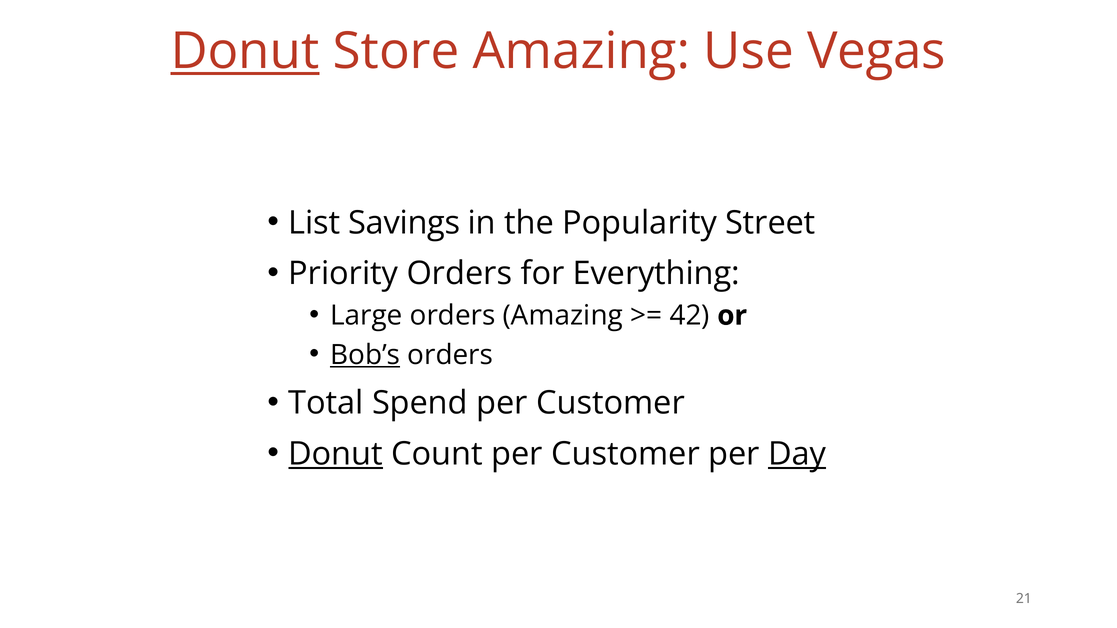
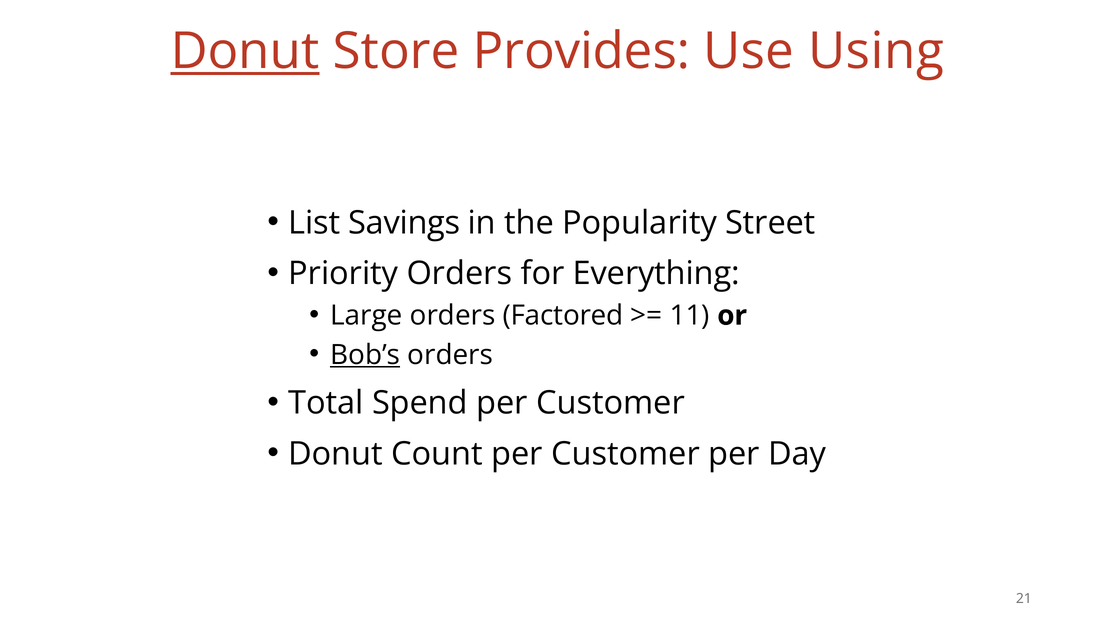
Store Amazing: Amazing -> Provides
Vegas: Vegas -> Using
orders Amazing: Amazing -> Factored
42: 42 -> 11
Donut at (336, 454) underline: present -> none
Day underline: present -> none
